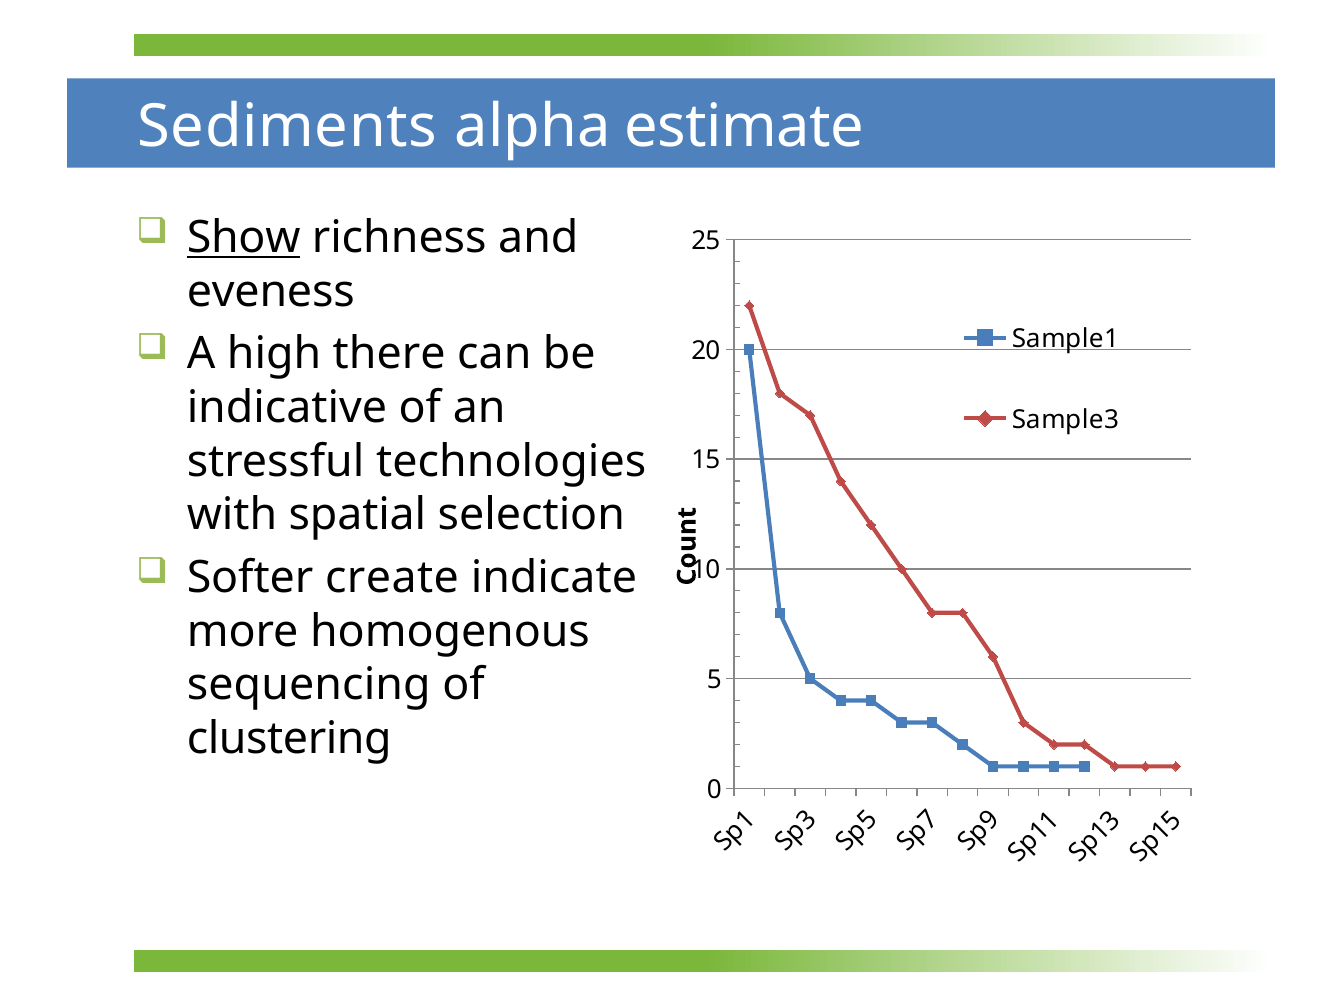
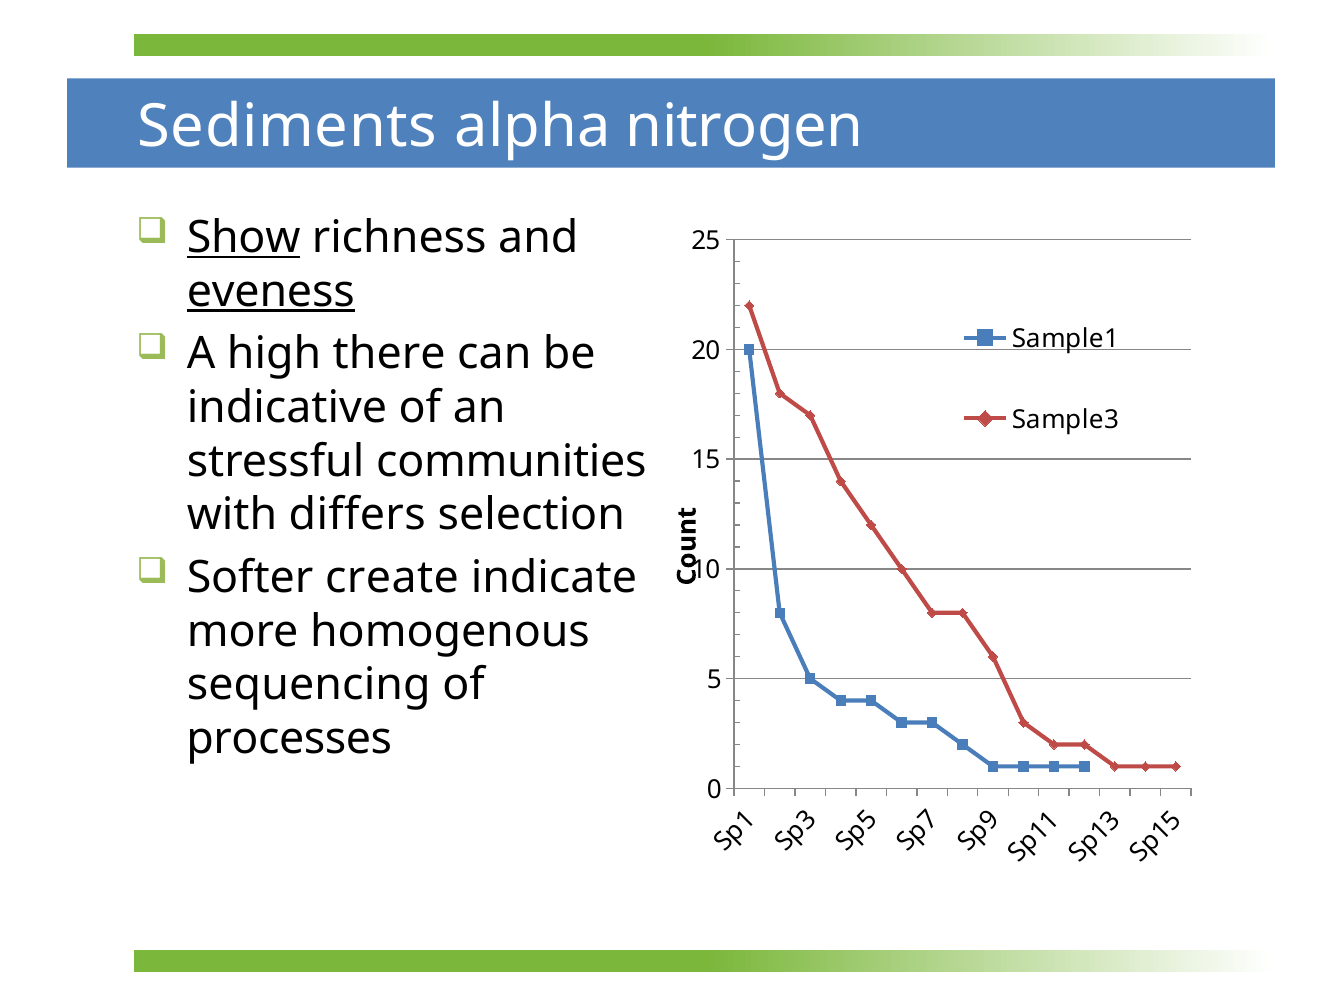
estimate: estimate -> nitrogen
eveness underline: none -> present
technologies: technologies -> communities
spatial: spatial -> differs
clustering: clustering -> processes
